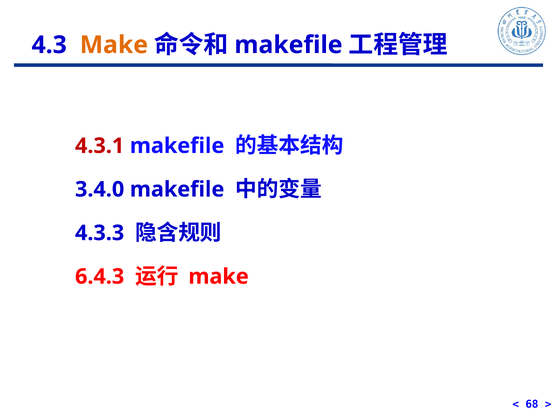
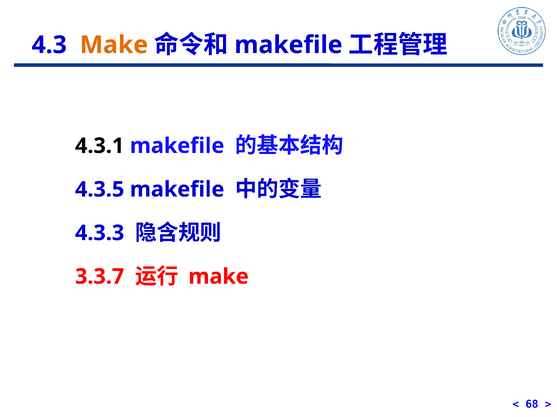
4.3.1 colour: red -> black
3.4.0: 3.4.0 -> 4.3.5
6.4.3: 6.4.3 -> 3.3.7
